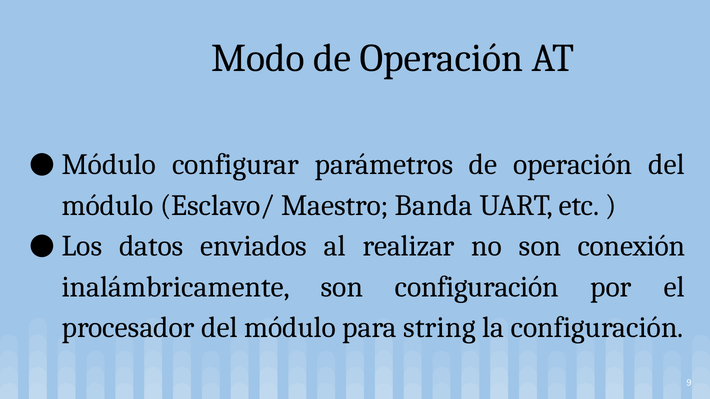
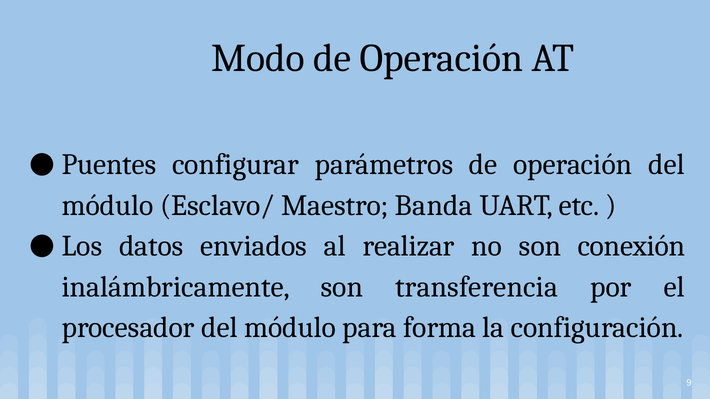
Módulo at (109, 165): Módulo -> Puentes
son configuración: configuración -> transferencia
string: string -> forma
